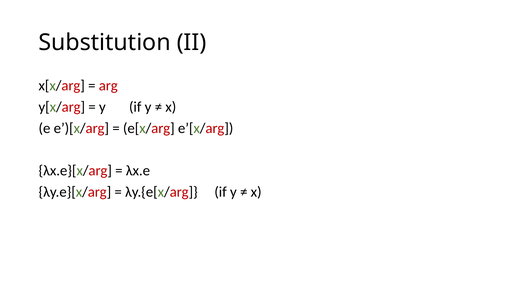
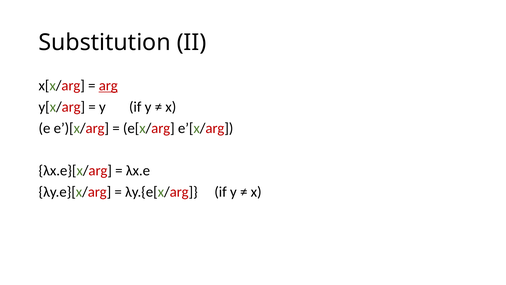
arg underline: none -> present
